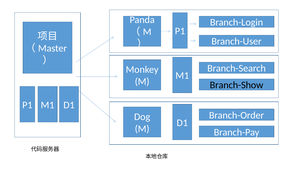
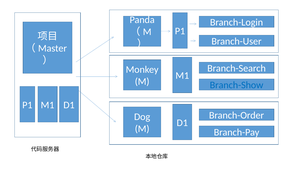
Branch-Show colour: black -> blue
